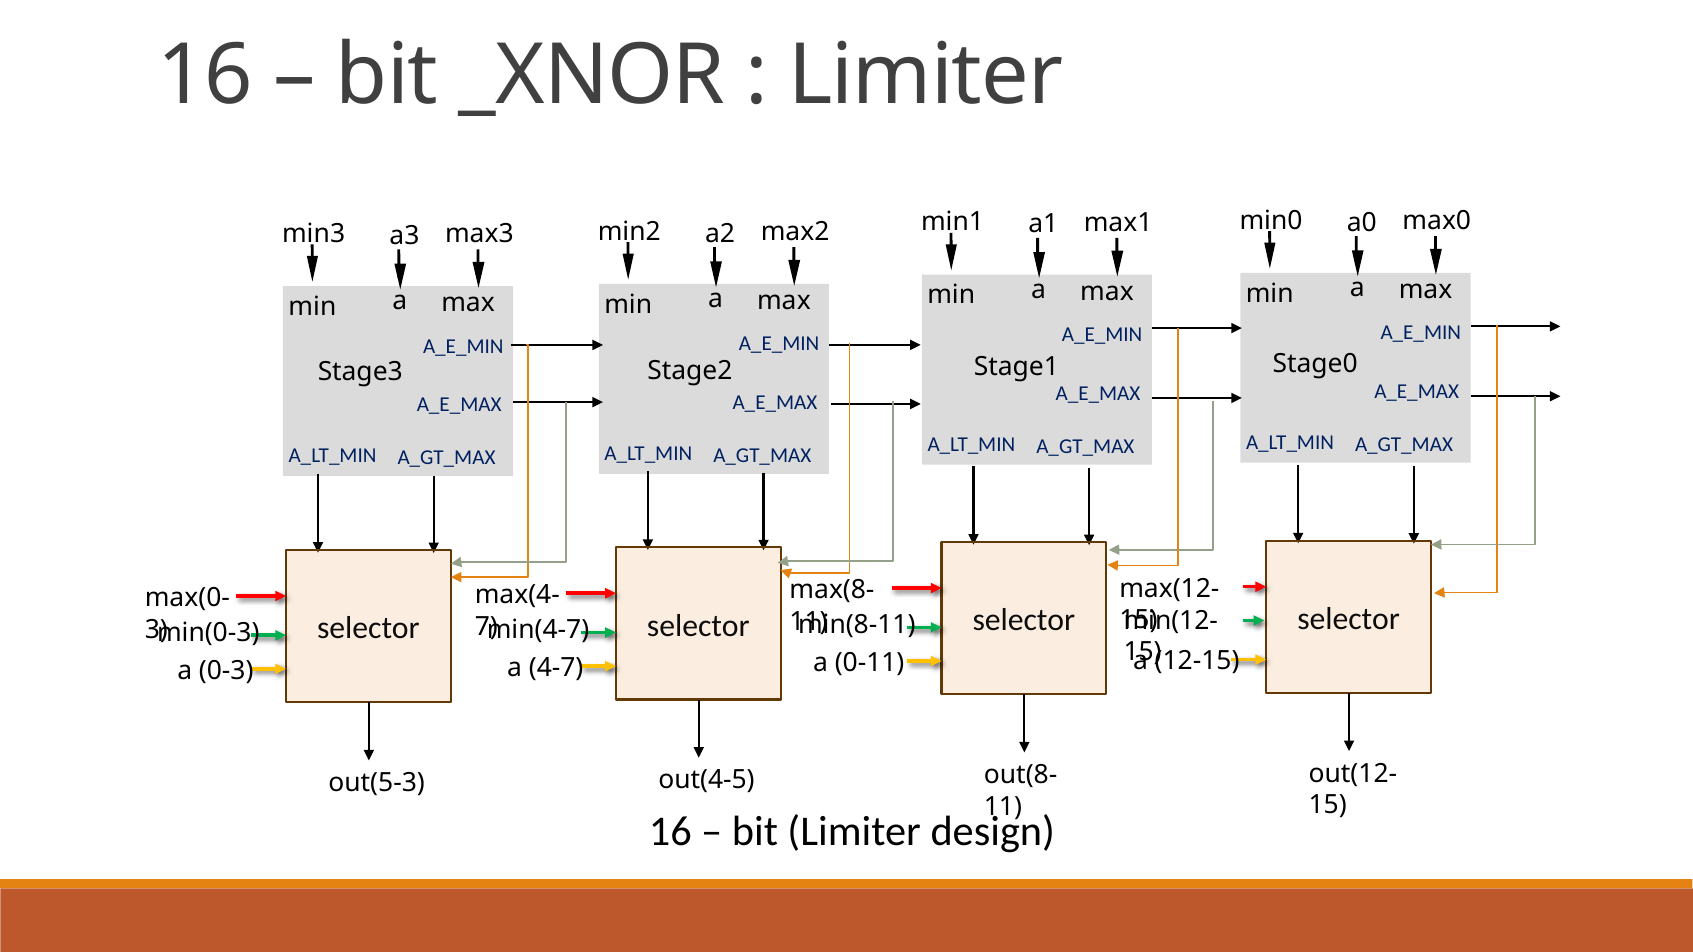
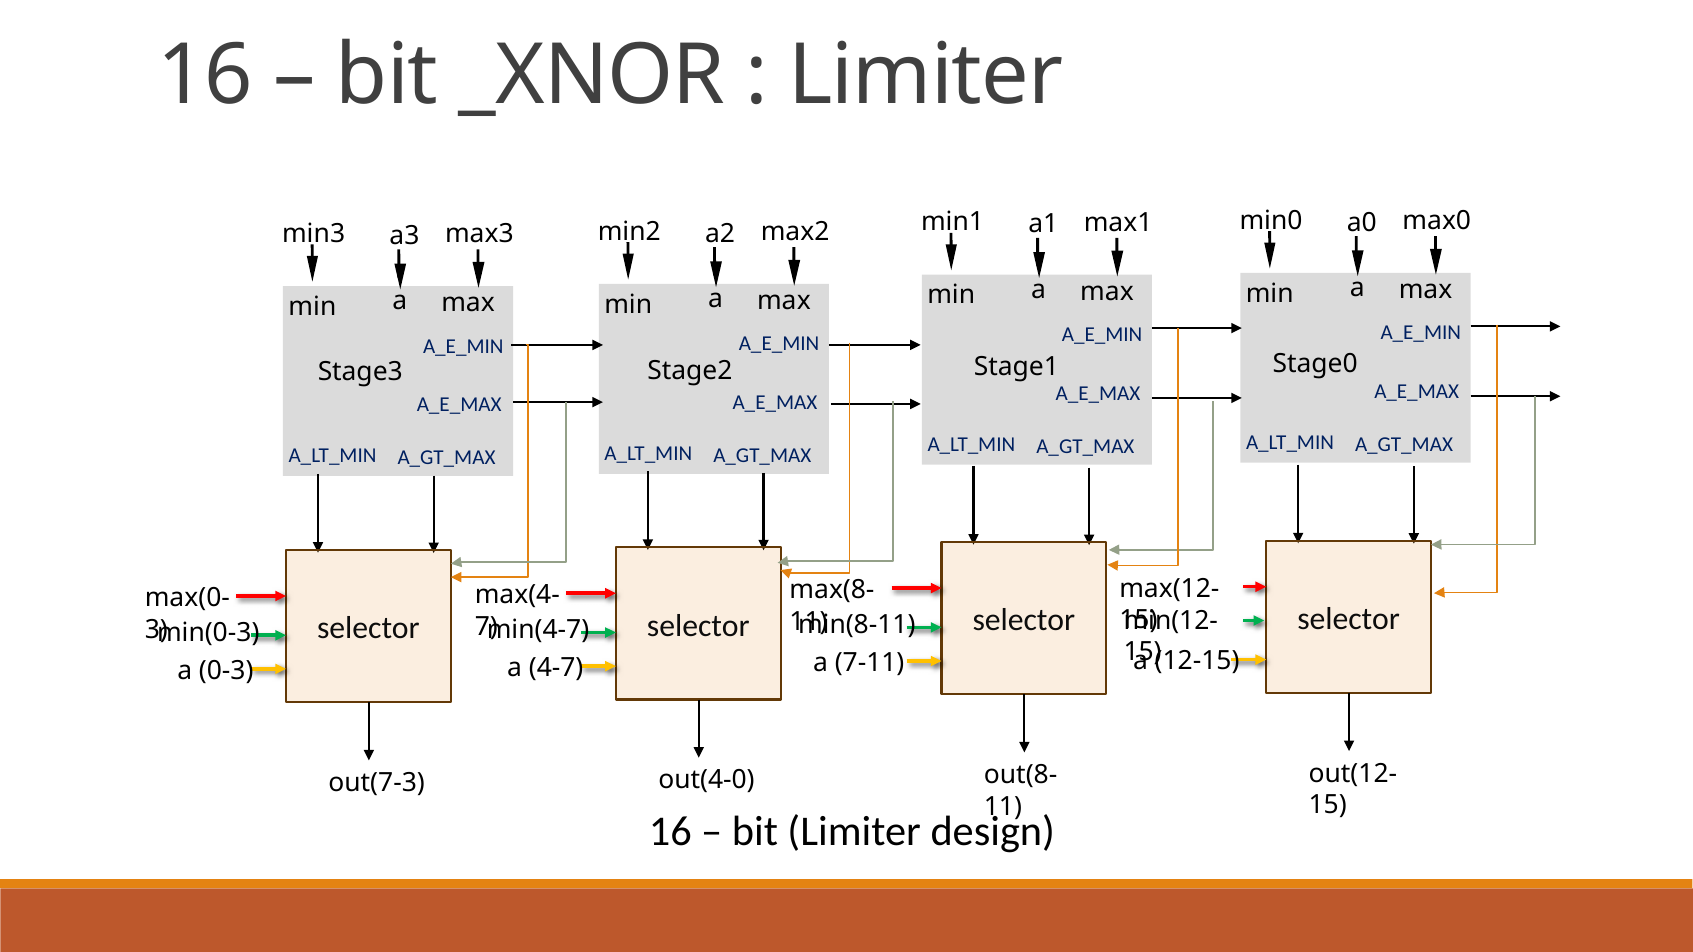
0-11: 0-11 -> 7-11
out(4-5: out(4-5 -> out(4-0
out(5-3: out(5-3 -> out(7-3
